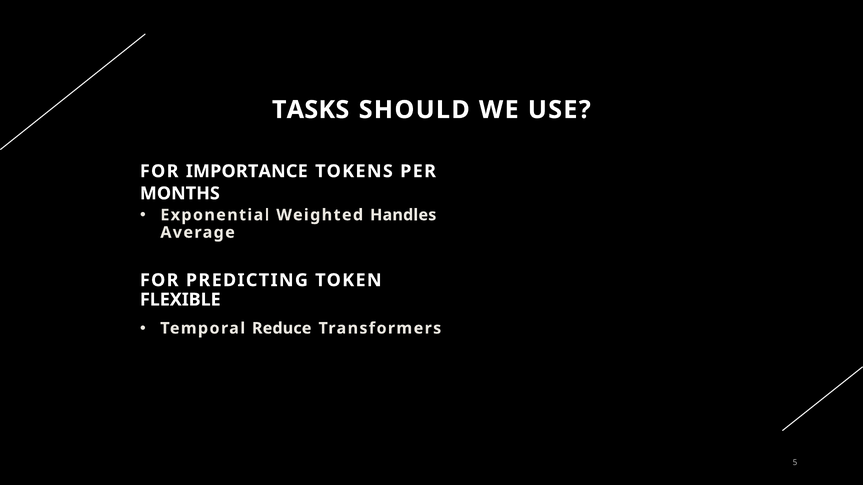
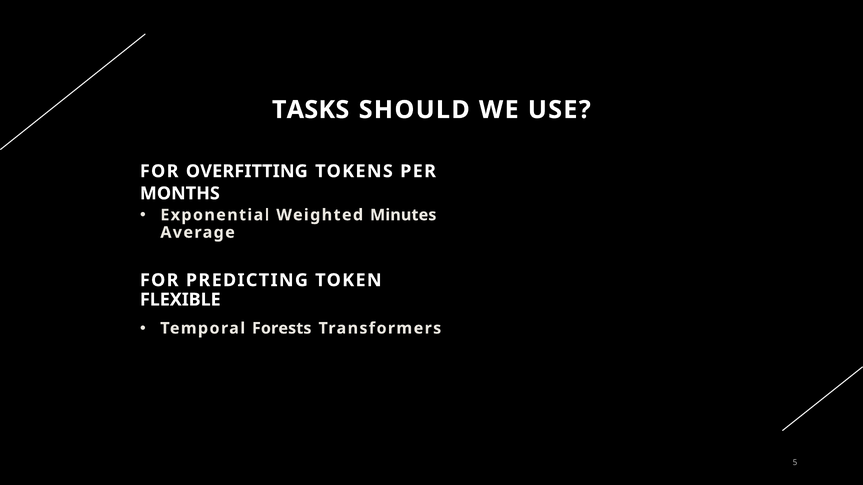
IMPORTANCE: IMPORTANCE -> OVERFITTING
Handles: Handles -> Minutes
Reduce: Reduce -> Forests
